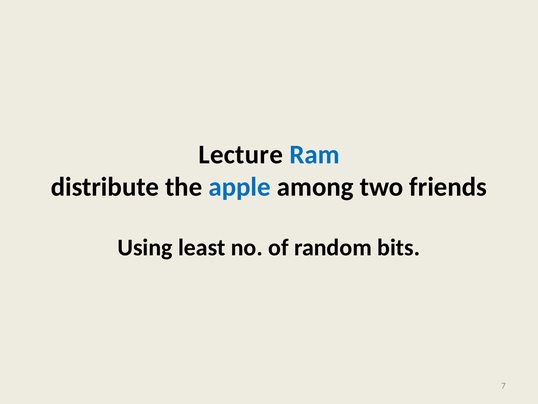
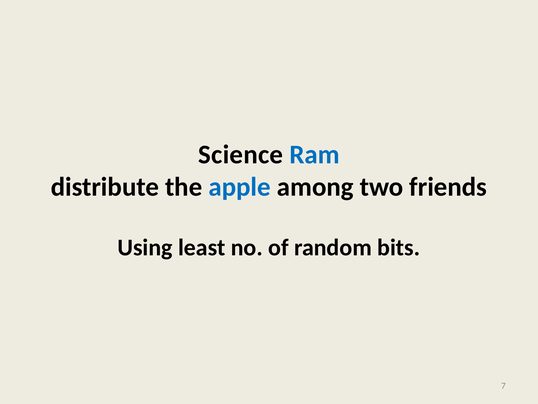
Lecture: Lecture -> Science
